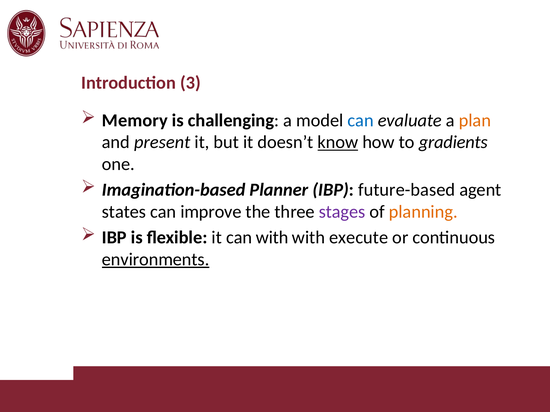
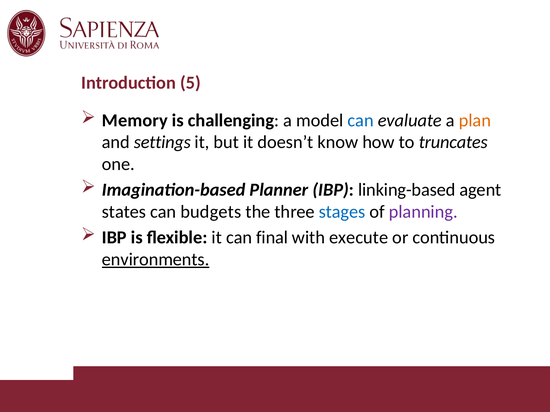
3: 3 -> 5
present: present -> settings
know underline: present -> none
gradients: gradients -> truncates
future-based: future-based -> linking-based
improve: improve -> budgets
stages colour: purple -> blue
planning colour: orange -> purple
can with: with -> final
